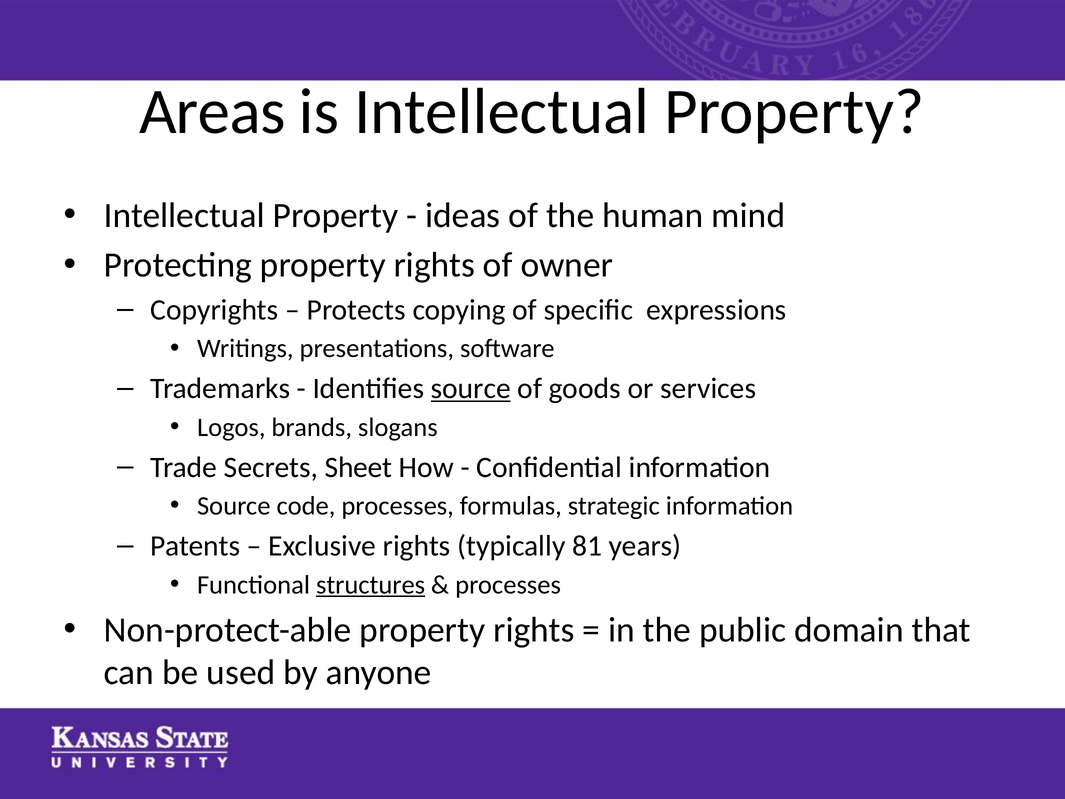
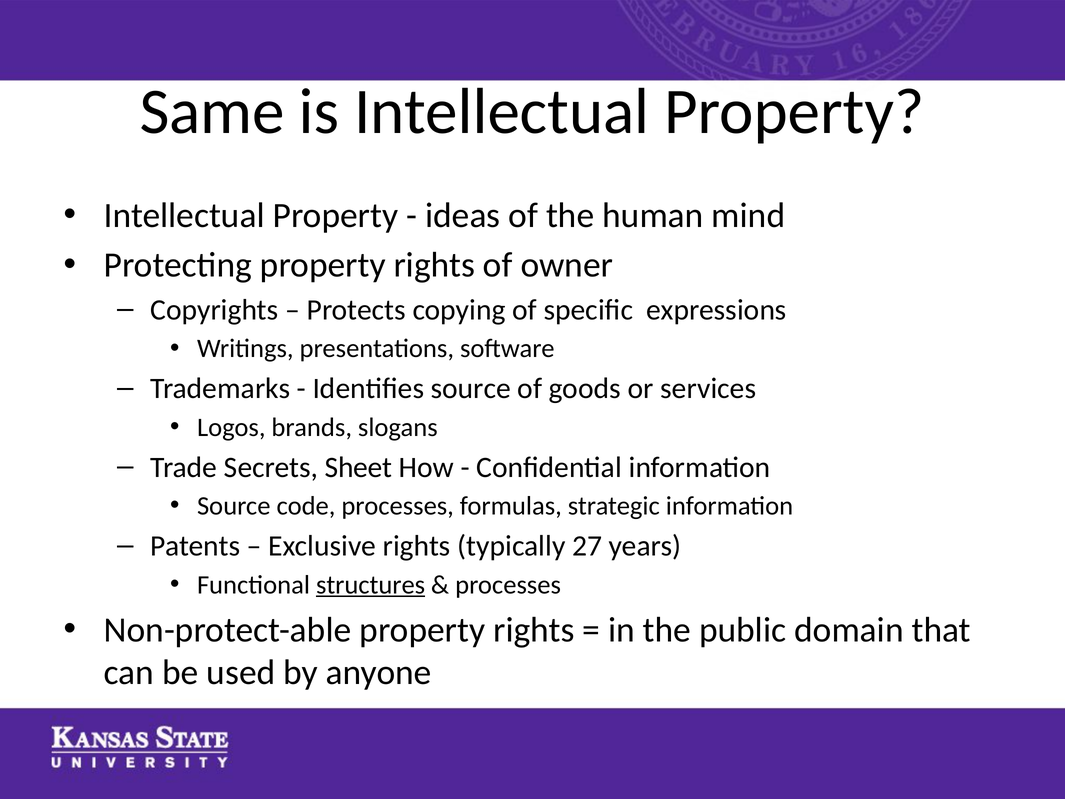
Areas: Areas -> Same
source at (471, 388) underline: present -> none
81: 81 -> 27
